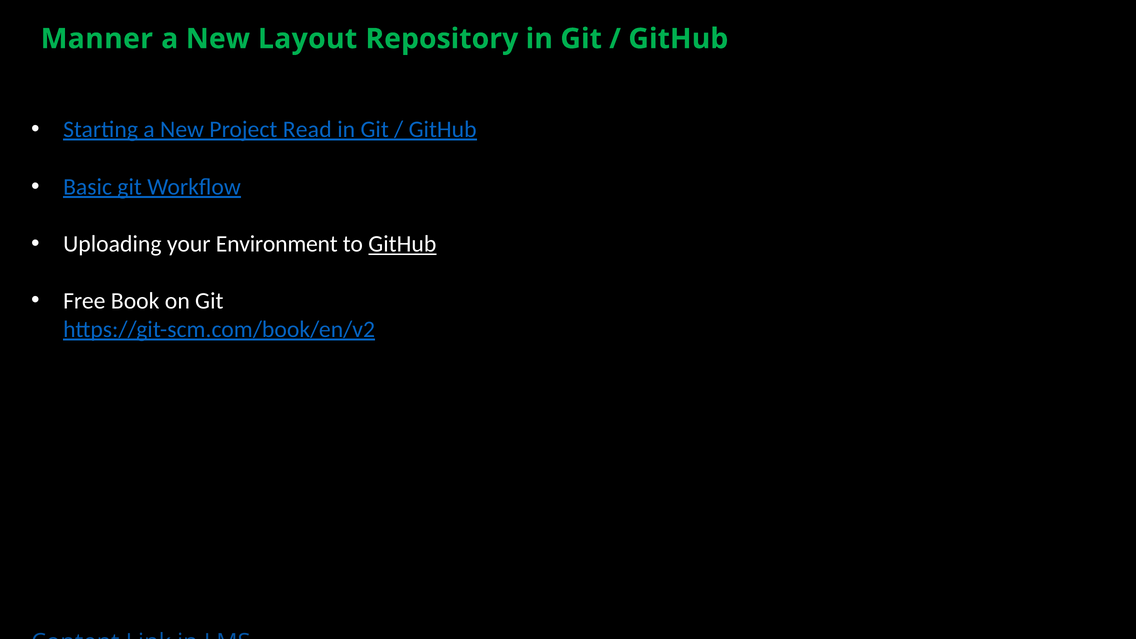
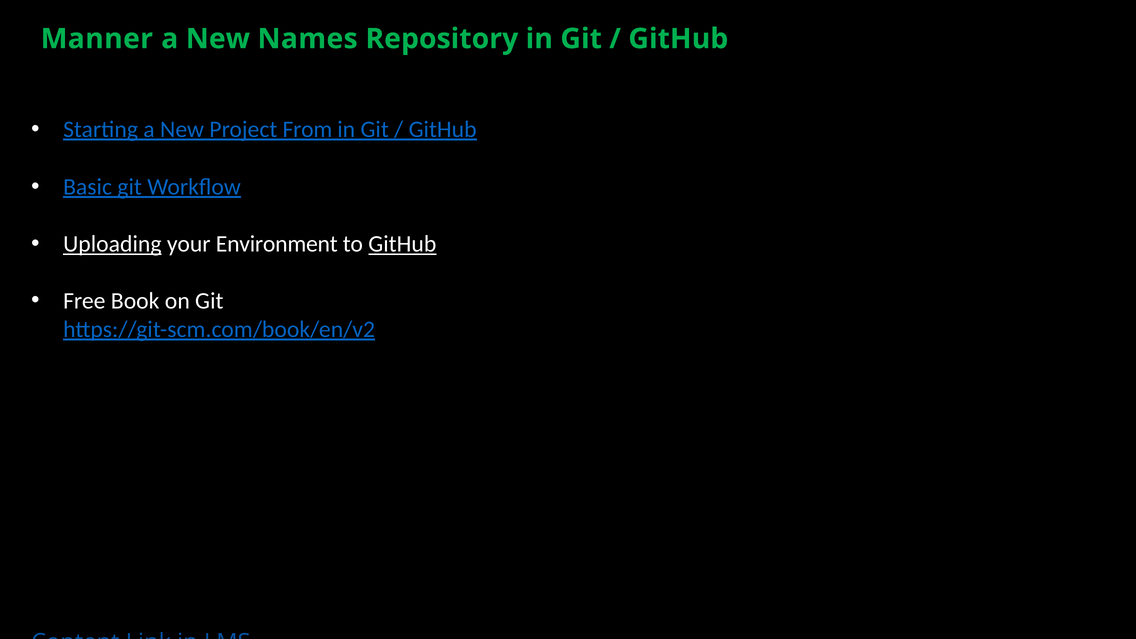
Layout: Layout -> Names
Read: Read -> From
Uploading underline: none -> present
